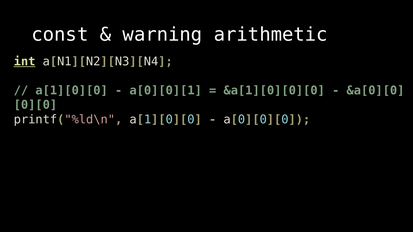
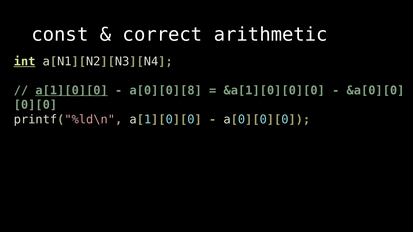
warning: warning -> correct
a[1][0][0 at (72, 91) underline: none -> present
a[0][0][1: a[0][0][1 -> a[0][0][8
